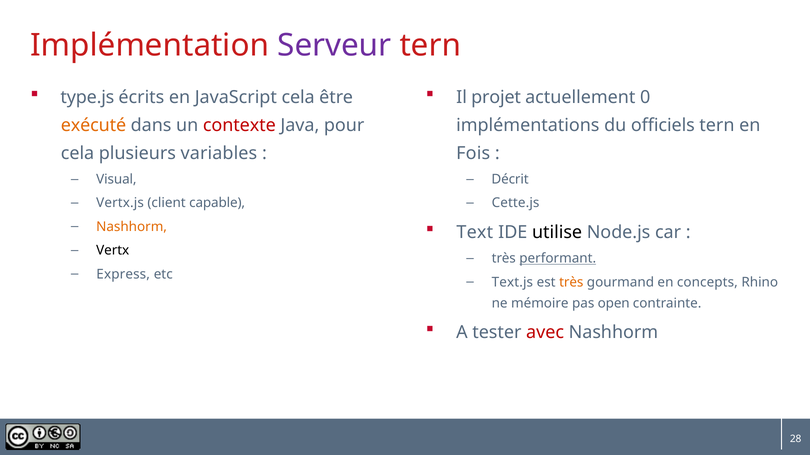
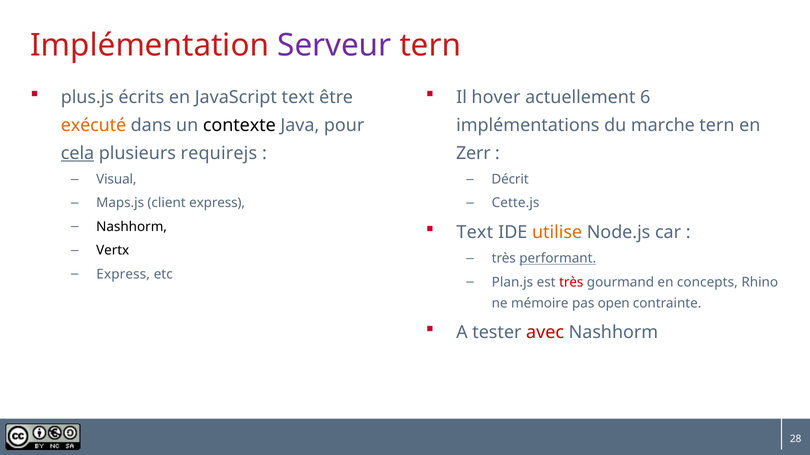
type.js: type.js -> plus.js
JavaScript cela: cela -> text
projet: projet -> hover
0: 0 -> 6
contexte colour: red -> black
officiels: officiels -> marche
cela at (77, 153) underline: none -> present
variables: variables -> requirejs
Fois: Fois -> Zerr
Vertx.js: Vertx.js -> Maps.js
client capable: capable -> express
Nashhorm at (132, 227) colour: orange -> black
utilise colour: black -> orange
Text.js: Text.js -> Plan.js
très at (571, 282) colour: orange -> red
